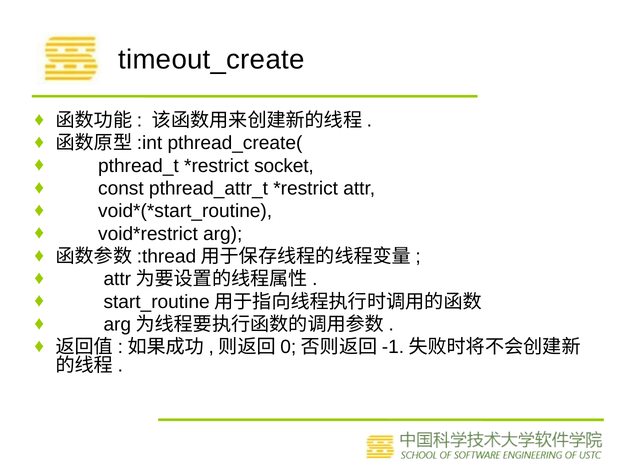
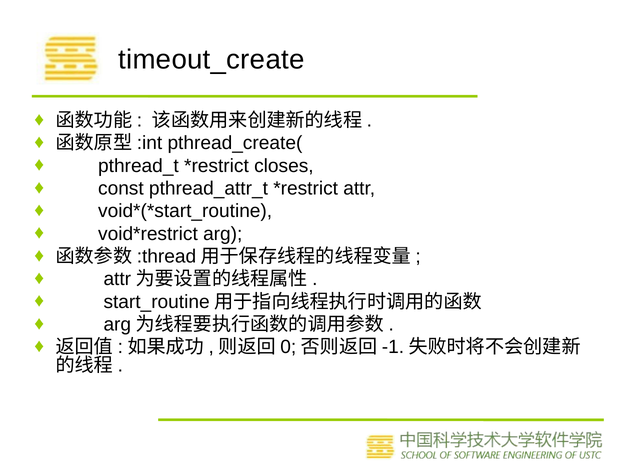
socket: socket -> closes
